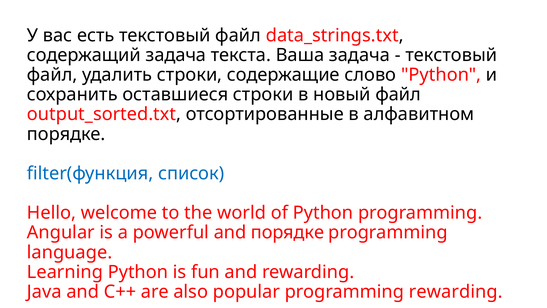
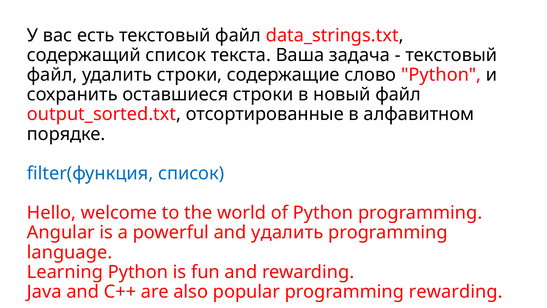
содержащий задача: задача -> список
and порядке: порядке -> удалить
